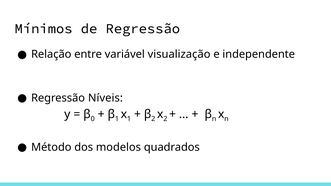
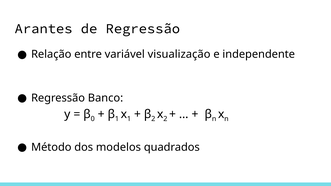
Mínimos: Mínimos -> Arantes
Níveis: Níveis -> Banco
